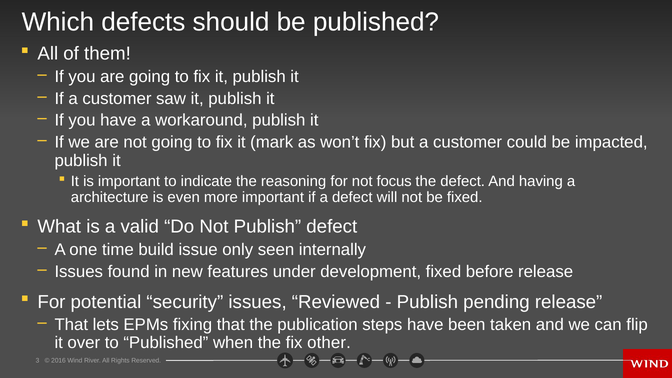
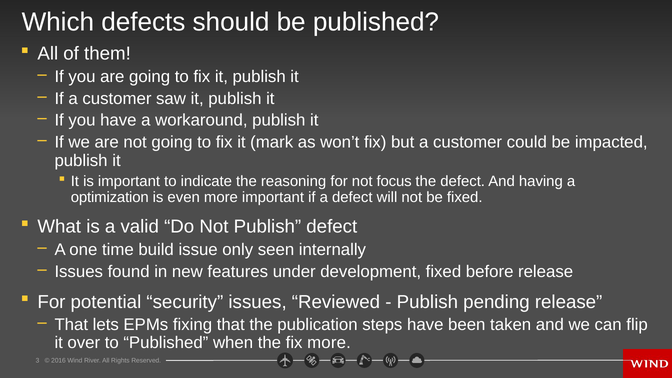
architecture: architecture -> optimization
fix other: other -> more
